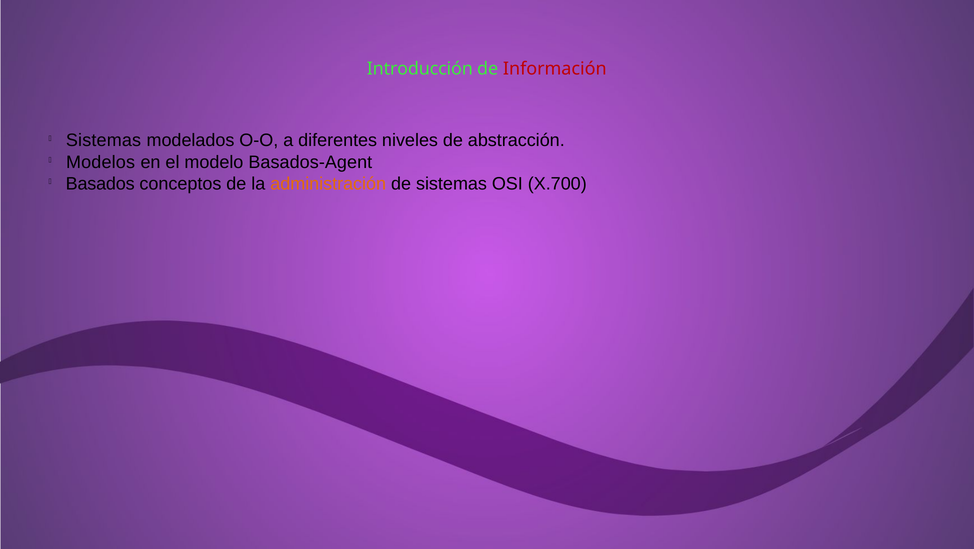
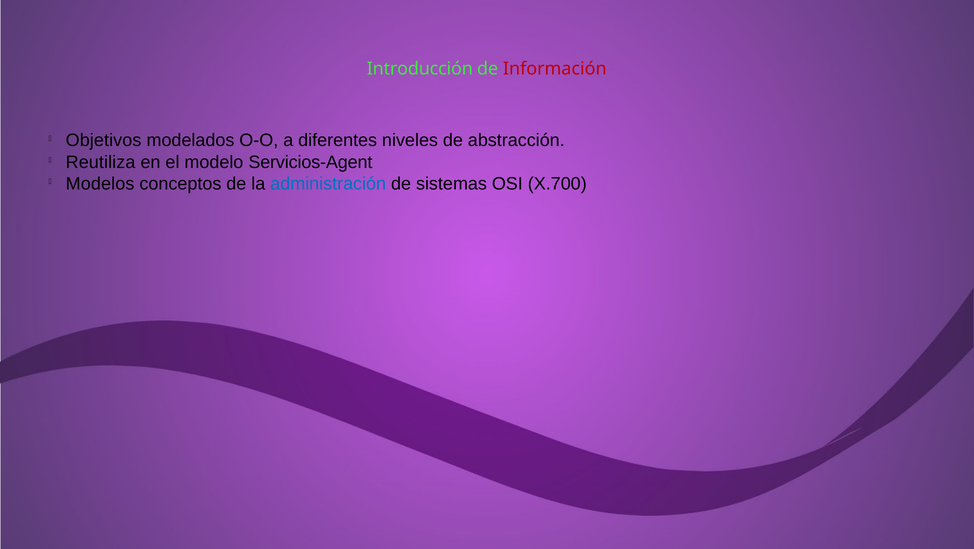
Sistemas at (104, 141): Sistemas -> Objetivos
Modelos: Modelos -> Reutiliza
Basados-Agent: Basados-Agent -> Servicios-Agent
Basados: Basados -> Modelos
administración colour: orange -> blue
